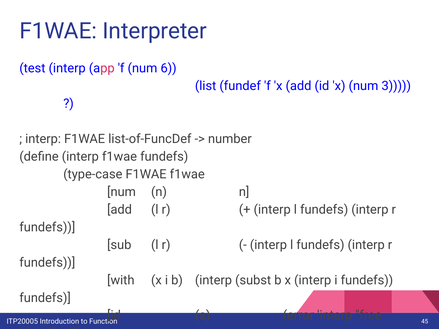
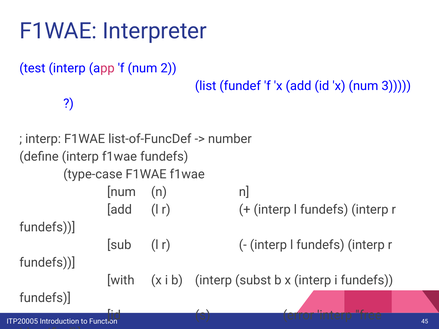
6: 6 -> 2
